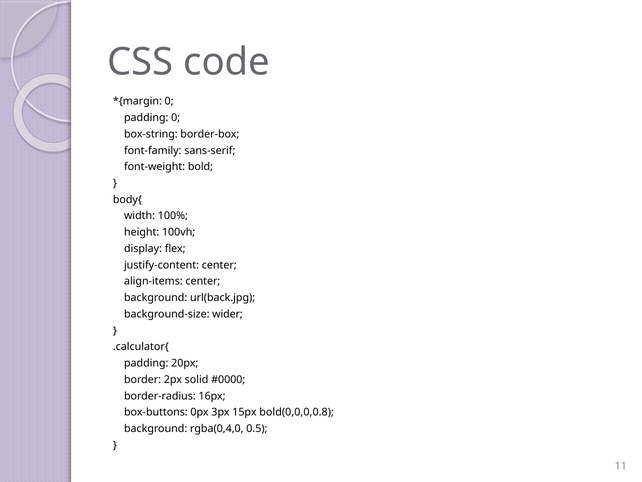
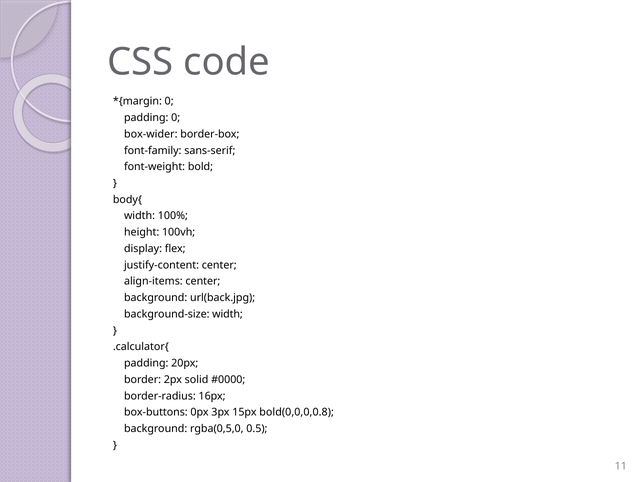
box-string: box-string -> box-wider
background-size wider: wider -> width
rgba(0,4,0: rgba(0,4,0 -> rgba(0,5,0
